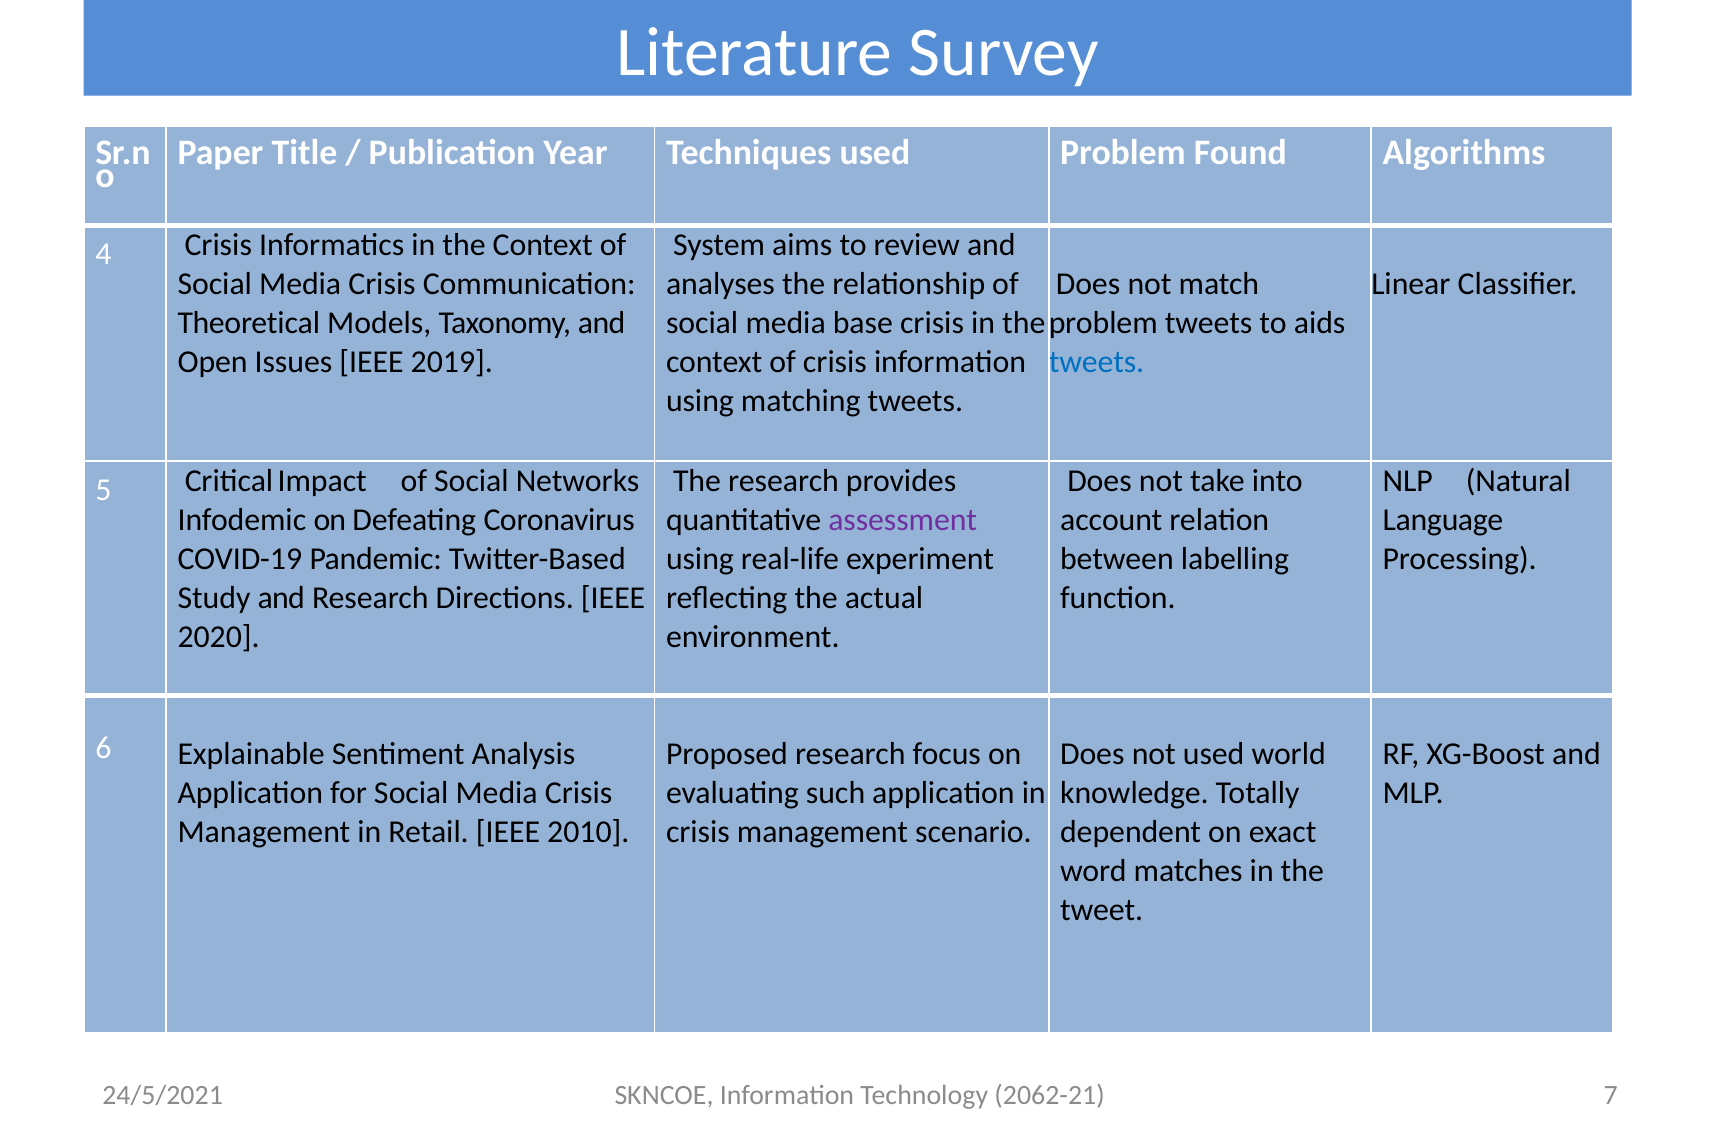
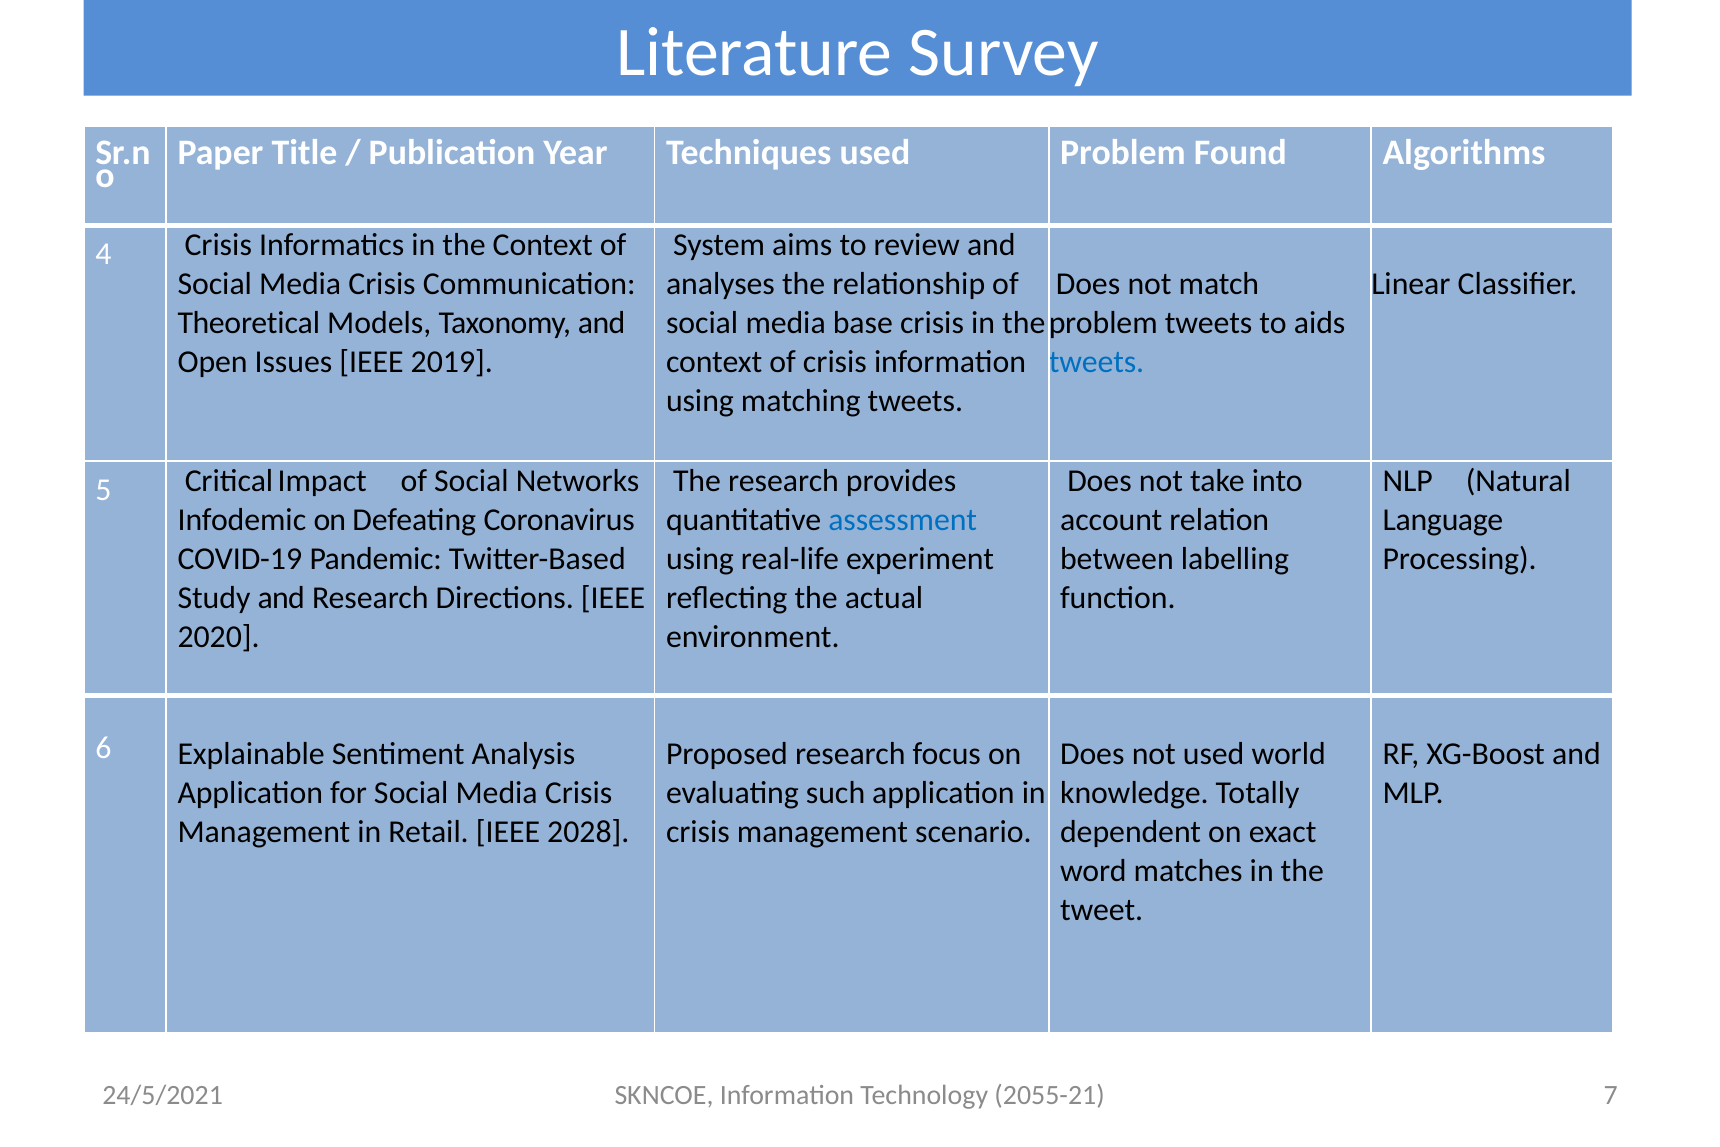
assessment colour: purple -> blue
2010: 2010 -> 2028
2062-21: 2062-21 -> 2055-21
